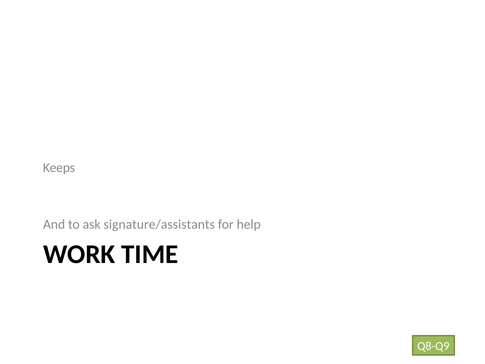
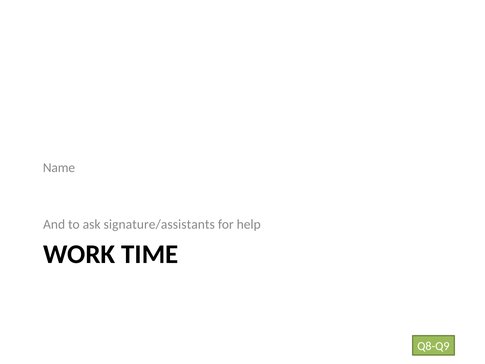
Keeps: Keeps -> Name
